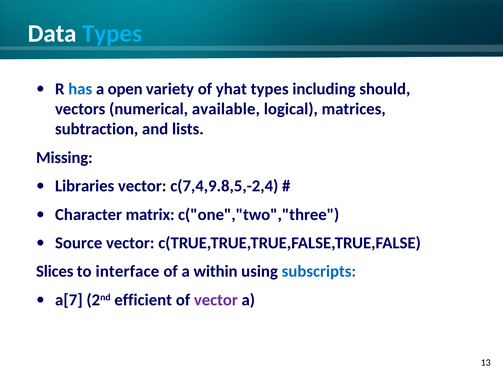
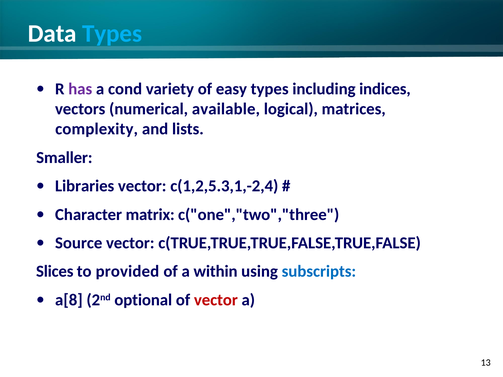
has colour: blue -> purple
open: open -> cond
yhat: yhat -> easy
should: should -> indices
subtraction: subtraction -> complexity
Missing: Missing -> Smaller
c(7,4,9.8,5,-2,4: c(7,4,9.8,5,-2,4 -> c(1,2,5.3,1,-2,4
interface: interface -> provided
a[7: a[7 -> a[8
efficient: efficient -> optional
vector at (216, 300) colour: purple -> red
